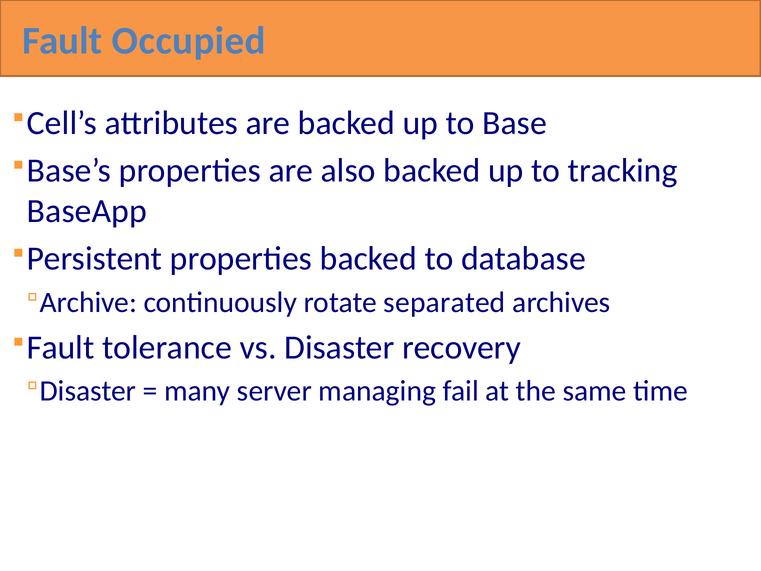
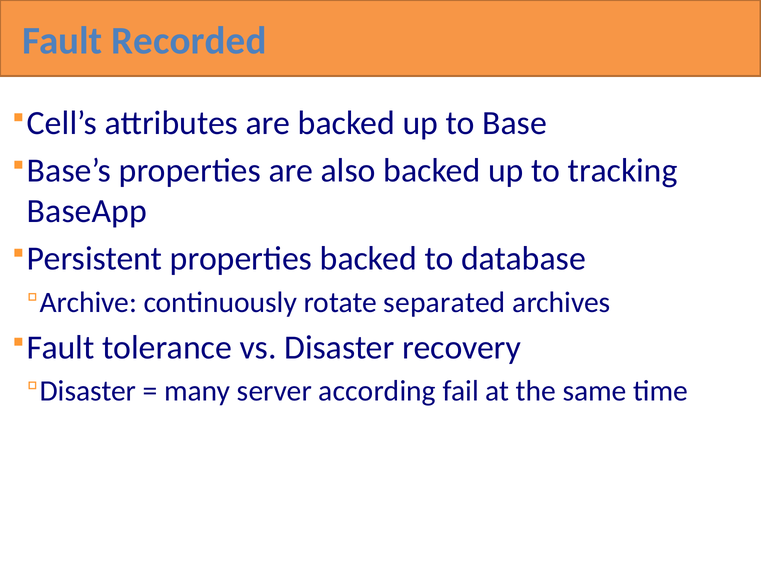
Occupied: Occupied -> Recorded
managing: managing -> according
